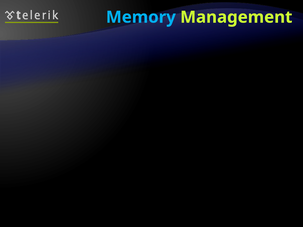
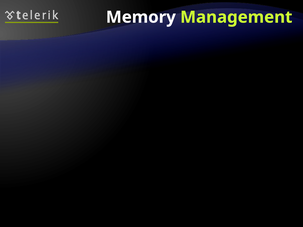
Memory at (141, 17) colour: light blue -> white
